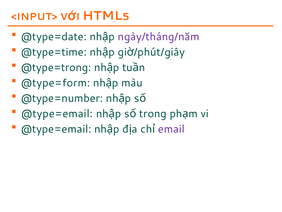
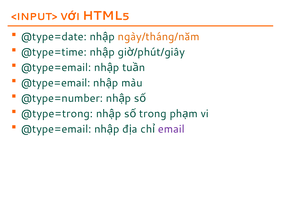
ngày/tháng/năm colour: purple -> orange
@type=trong at (56, 67): @type=trong -> @type=email
@type=form at (55, 83): @type=form -> @type=email
@type=email at (57, 113): @type=email -> @type=trong
